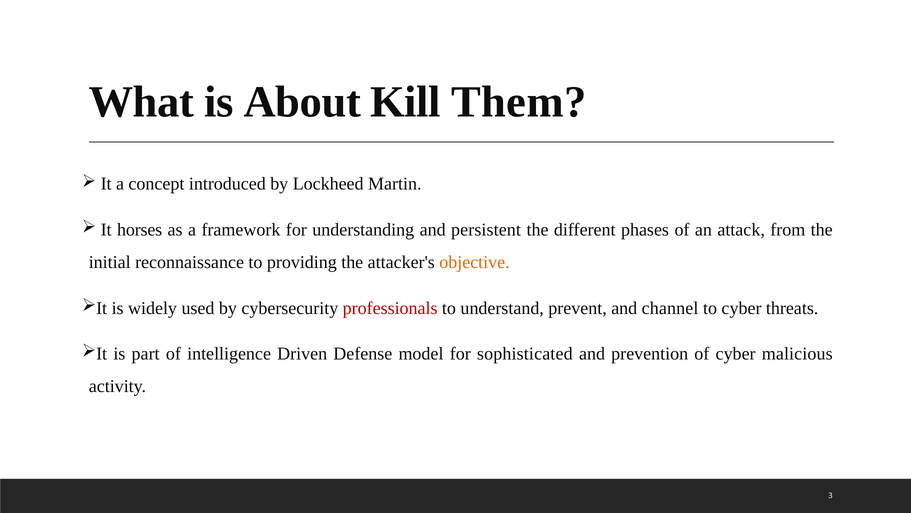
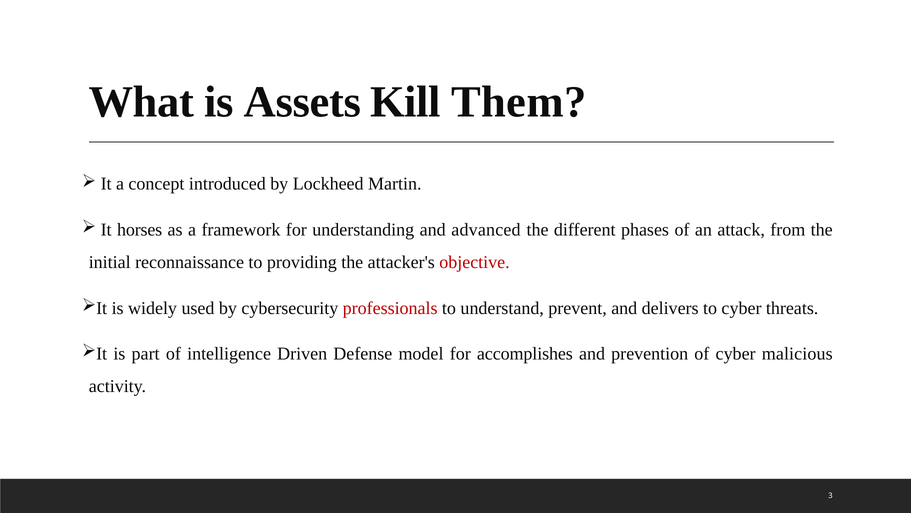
About: About -> Assets
persistent: persistent -> advanced
objective colour: orange -> red
channel: channel -> delivers
sophisticated: sophisticated -> accomplishes
